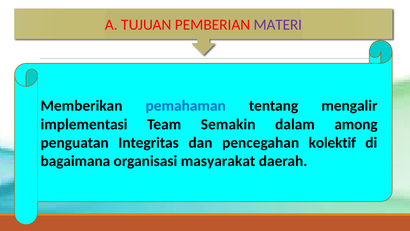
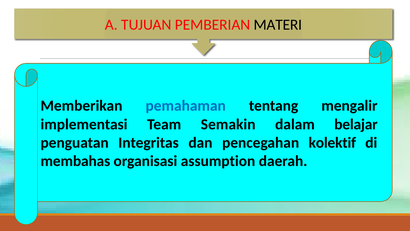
MATERI colour: purple -> black
among: among -> belajar
bagaimana: bagaimana -> membahas
masyarakat: masyarakat -> assumption
